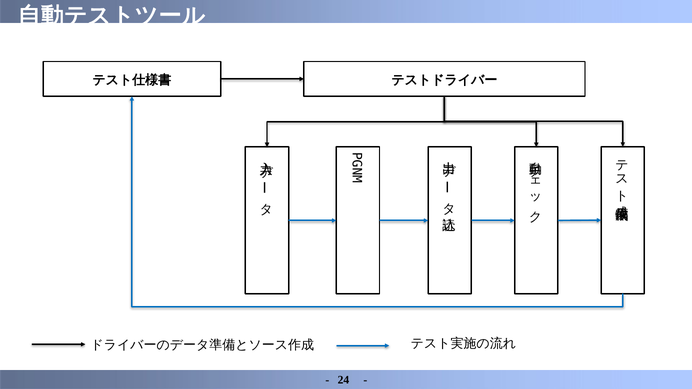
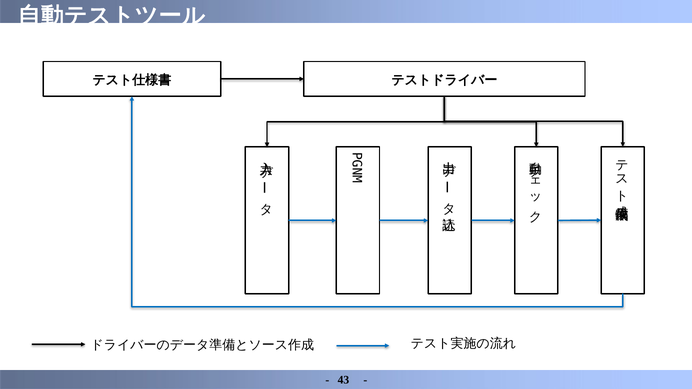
24: 24 -> 43
